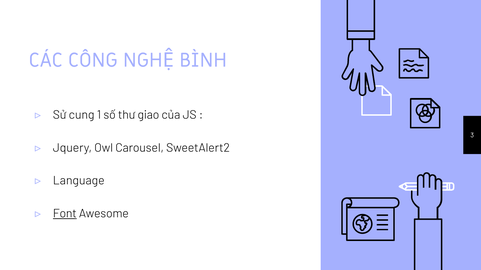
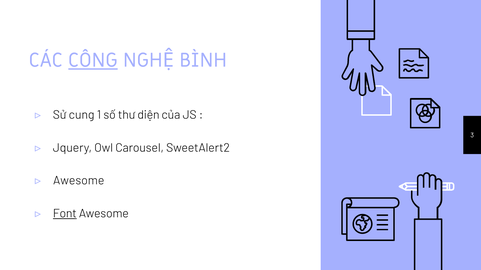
CÔNG underline: none -> present
giao: giao -> diện
Language at (79, 181): Language -> Awesome
